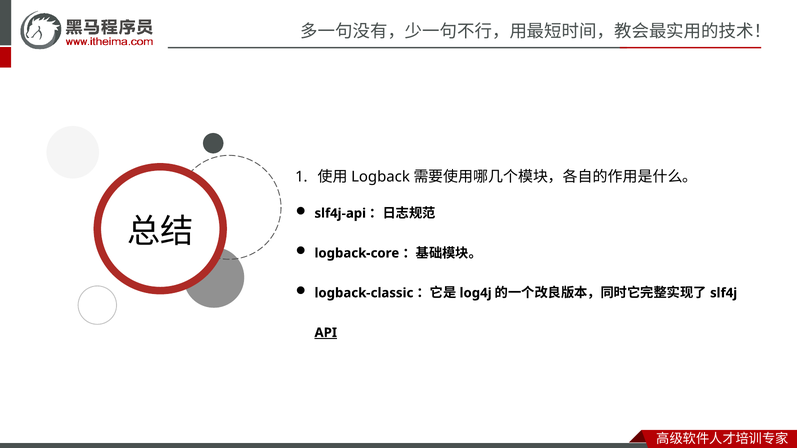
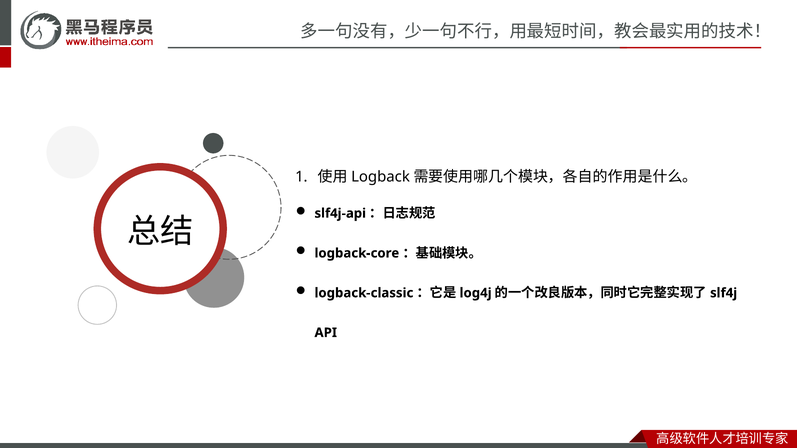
API underline: present -> none
